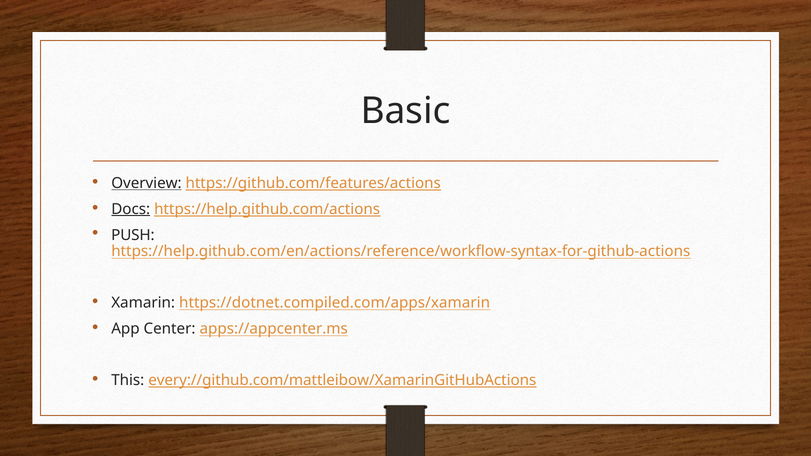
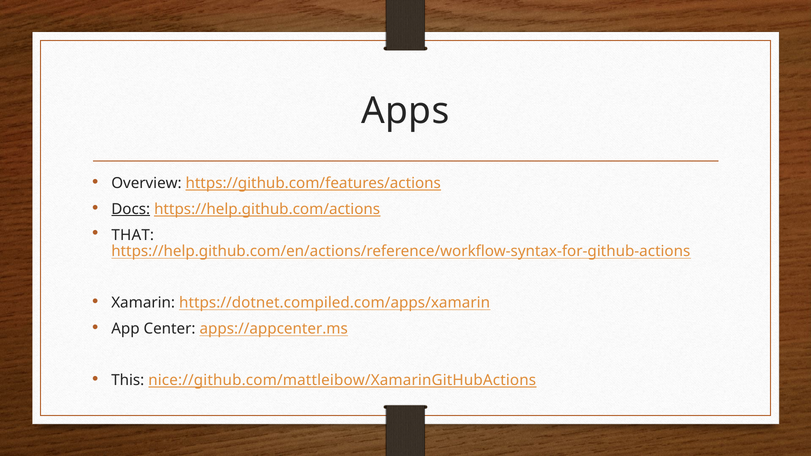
Basic: Basic -> Apps
Overview underline: present -> none
PUSH: PUSH -> THAT
every://github.com/mattleibow/XamarinGitHubActions: every://github.com/mattleibow/XamarinGitHubActions -> nice://github.com/mattleibow/XamarinGitHubActions
